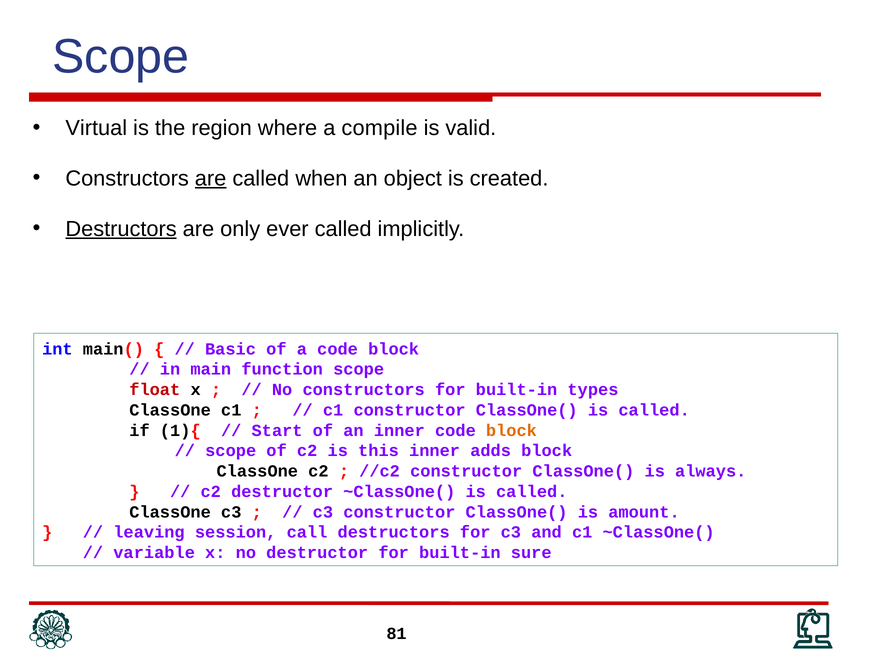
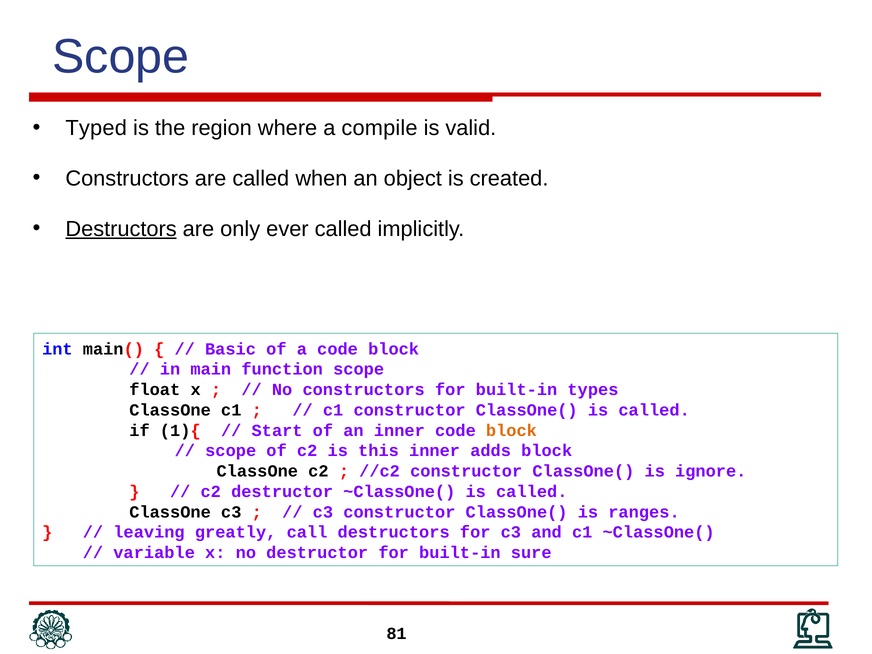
Virtual: Virtual -> Typed
are at (211, 178) underline: present -> none
float colour: red -> black
always: always -> ignore
amount: amount -> ranges
session: session -> greatly
